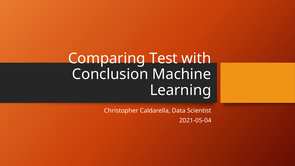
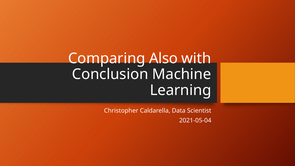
Test: Test -> Also
